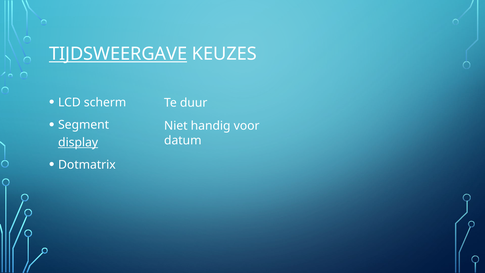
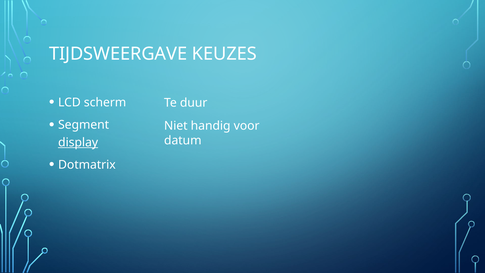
TIJDSWEERGAVE underline: present -> none
